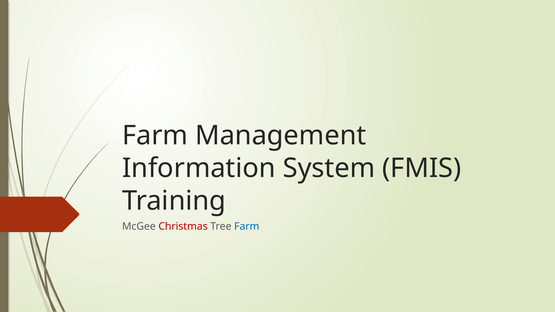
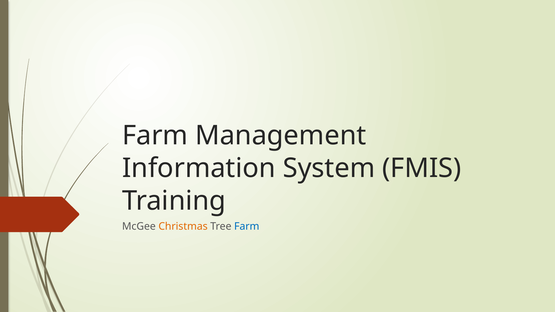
Christmas colour: red -> orange
